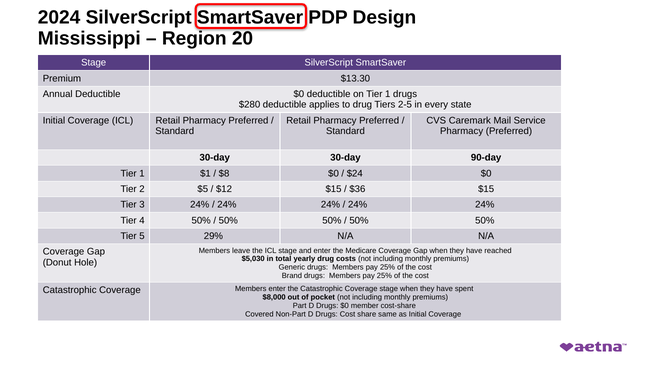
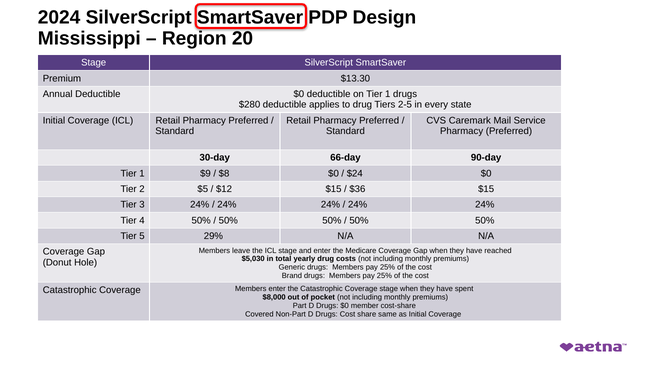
30-day 30-day: 30-day -> 66-day
$1: $1 -> $9
